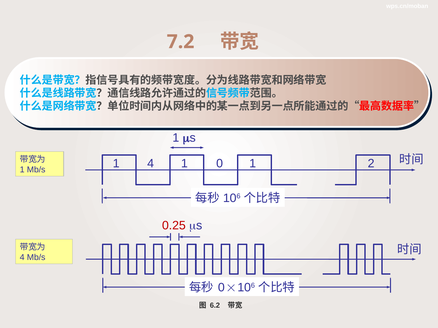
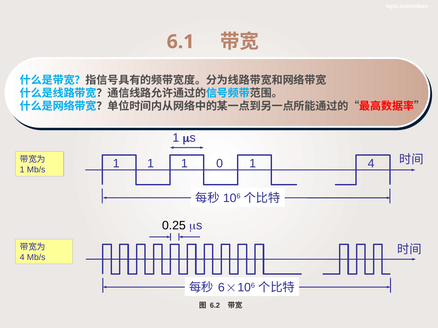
7.2: 7.2 -> 6.1
4 at (151, 164): 4 -> 1
1 2: 2 -> 4
0.25 colour: red -> black
0 at (221, 288): 0 -> 6
